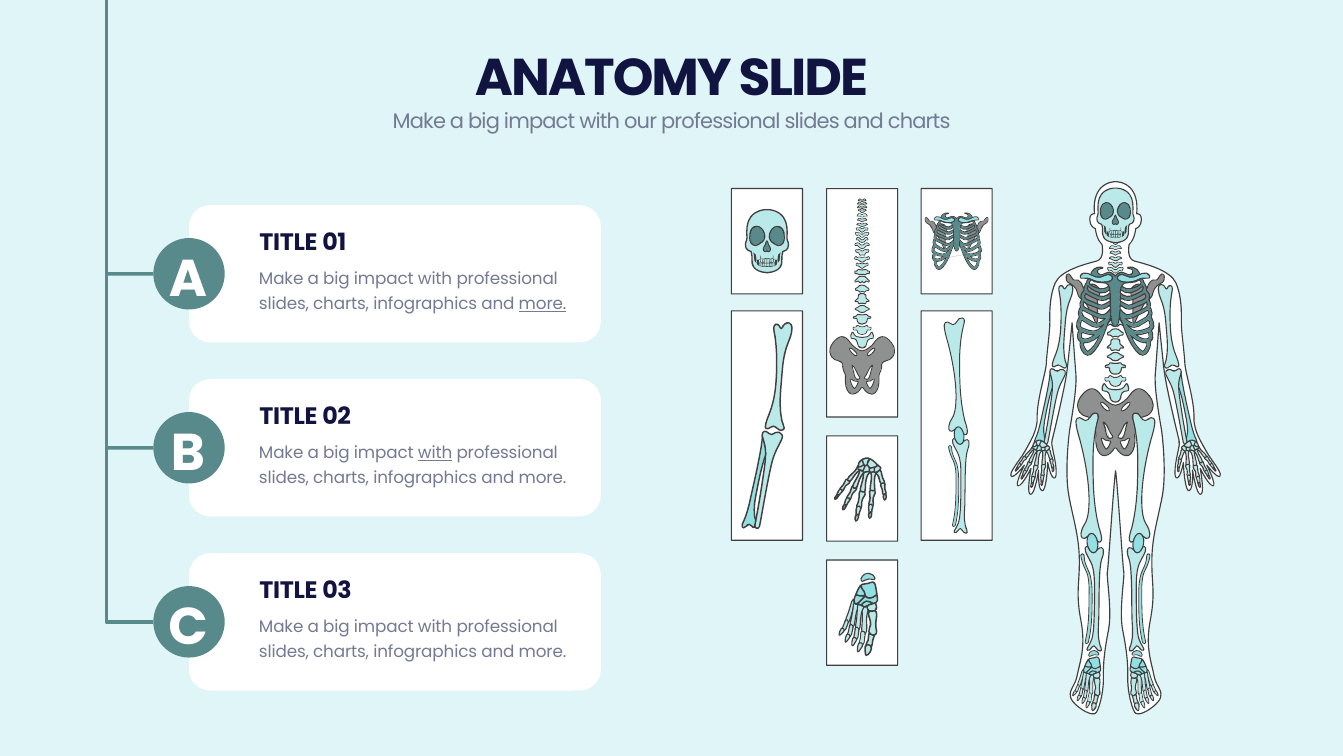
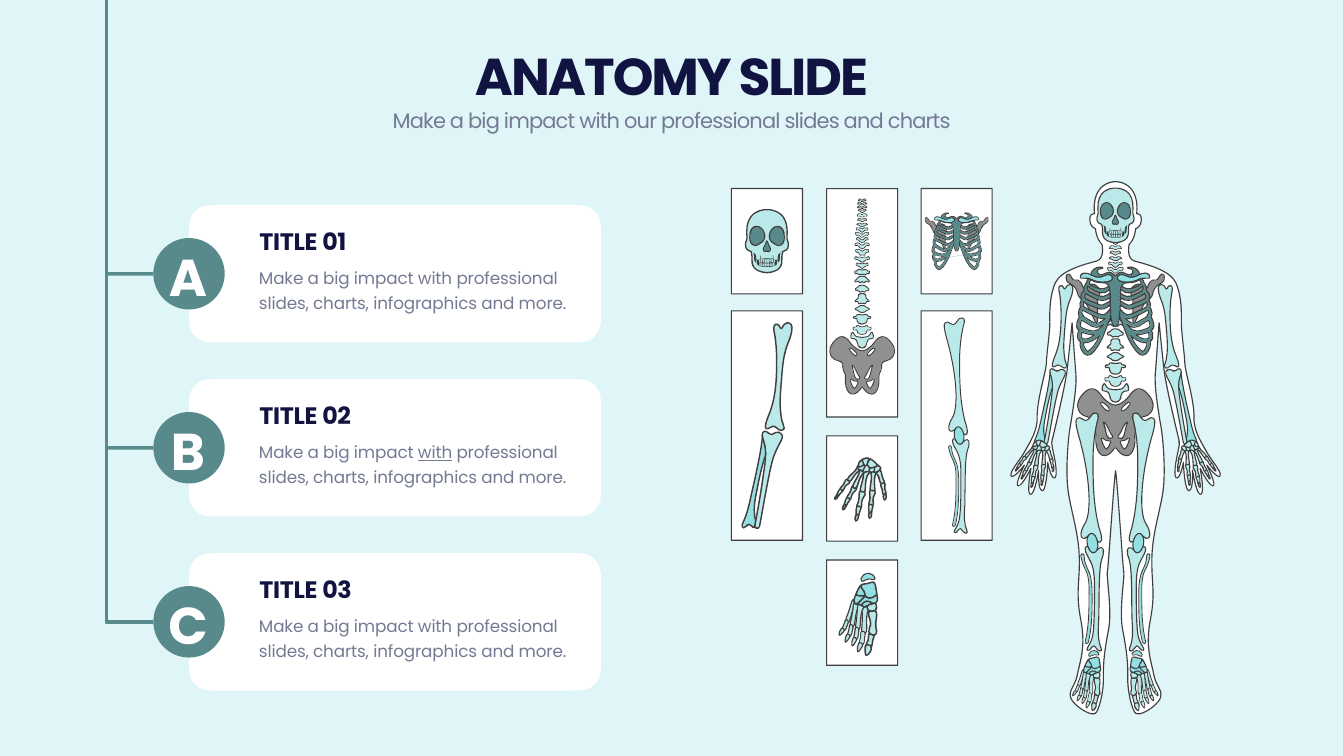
more at (543, 304) underline: present -> none
